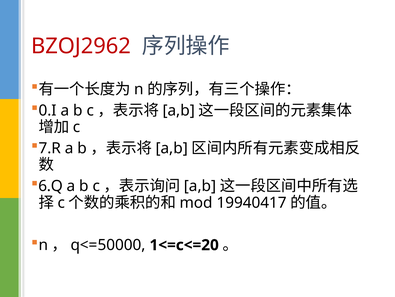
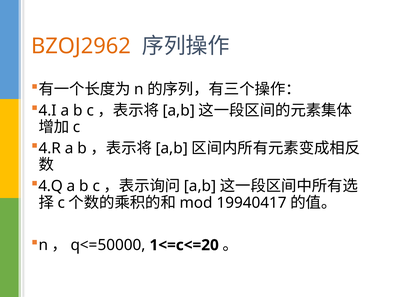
BZOJ2962 colour: red -> orange
0.I: 0.I -> 4.I
7.R: 7.R -> 4.R
6.Q: 6.Q -> 4.Q
